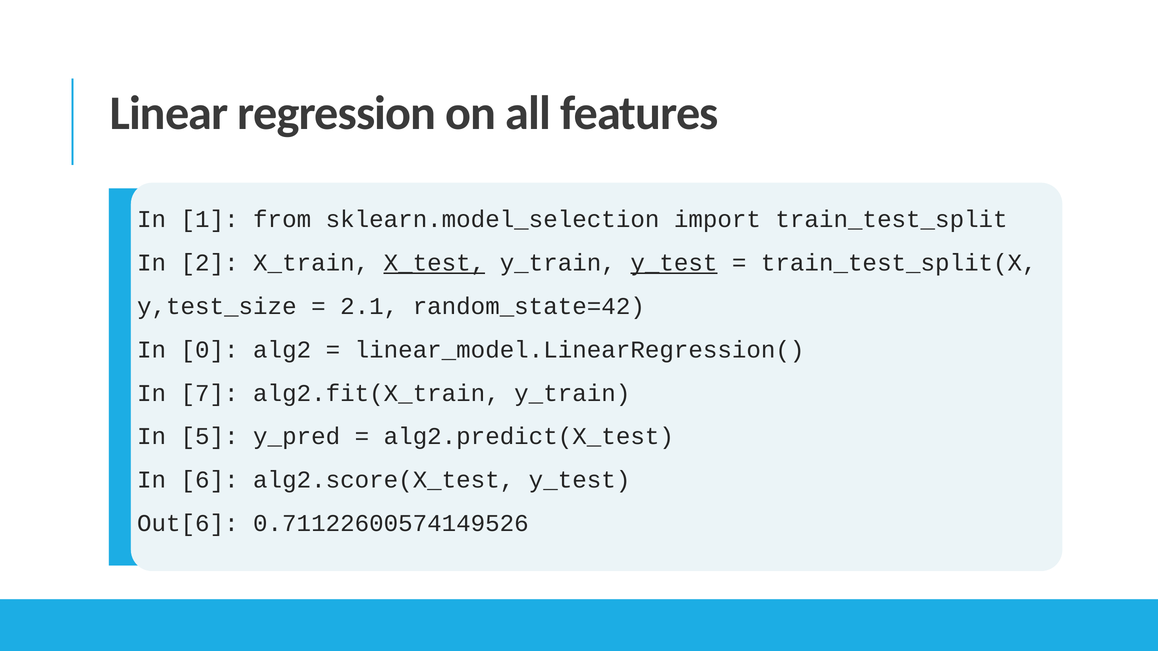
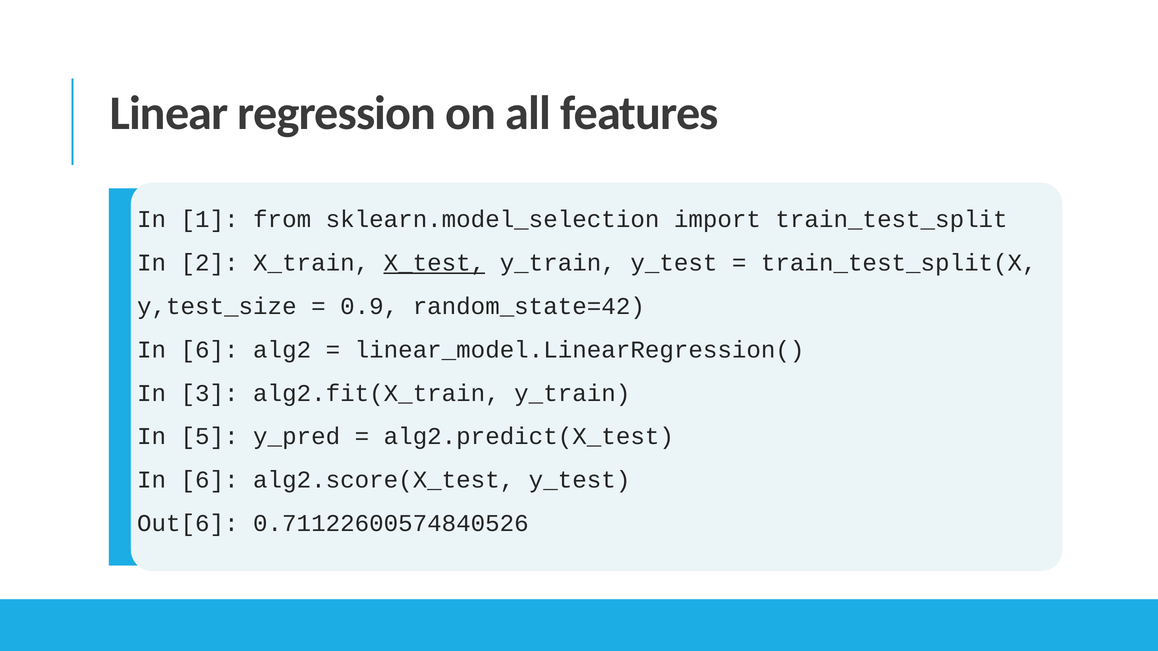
y_test at (674, 263) underline: present -> none
2.1: 2.1 -> 0.9
0 at (210, 350): 0 -> 6
7: 7 -> 3
0.71122600574149526: 0.71122600574149526 -> 0.71122600574840526
